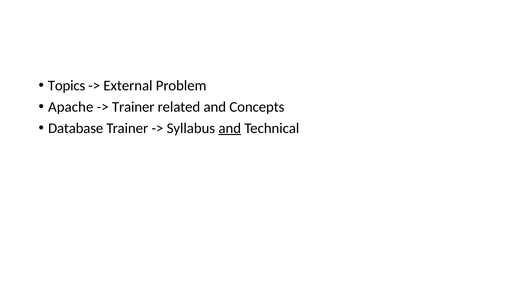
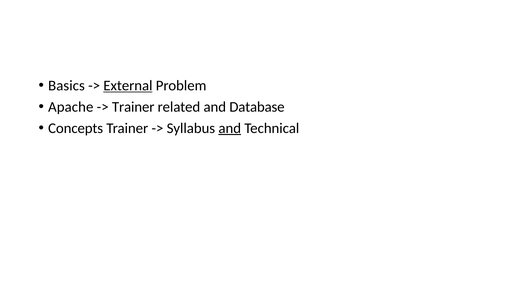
Topics: Topics -> Basics
External underline: none -> present
Concepts: Concepts -> Database
Database: Database -> Concepts
